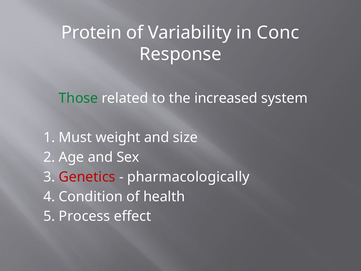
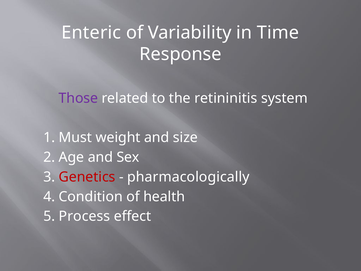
Protein: Protein -> Enteric
Conc: Conc -> Time
Those colour: green -> purple
increased: increased -> retininitis
